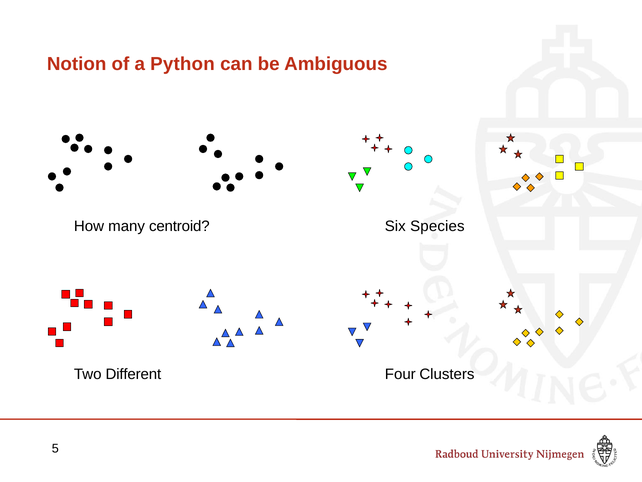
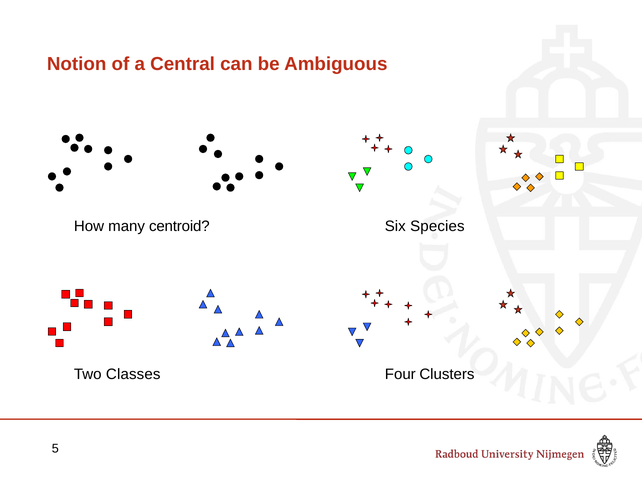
Python: Python -> Central
Different: Different -> Classes
